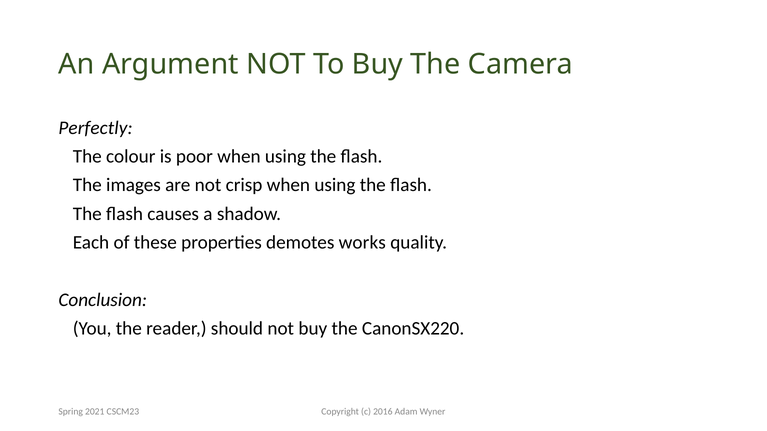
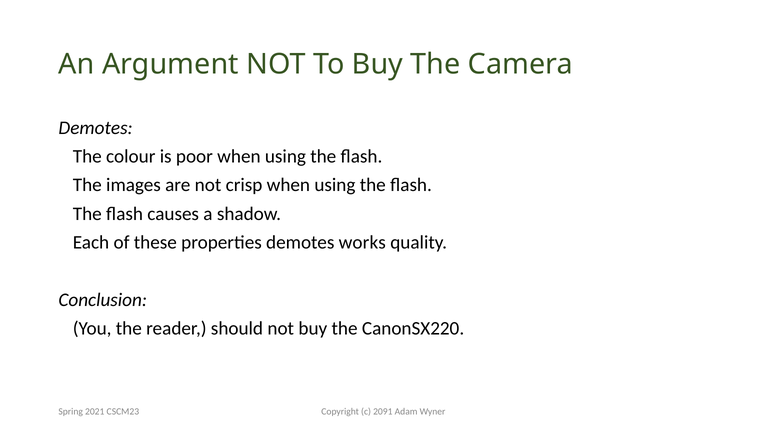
Perfectly at (96, 128): Perfectly -> Demotes
2016: 2016 -> 2091
